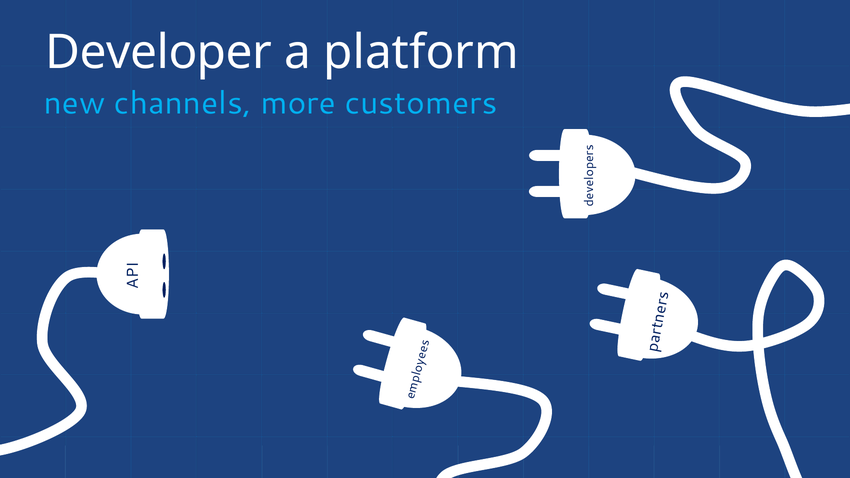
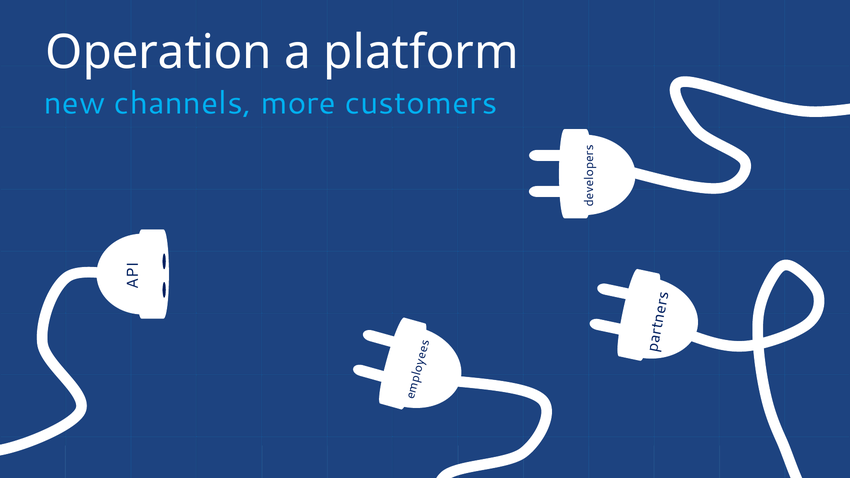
Developer: Developer -> Operation
